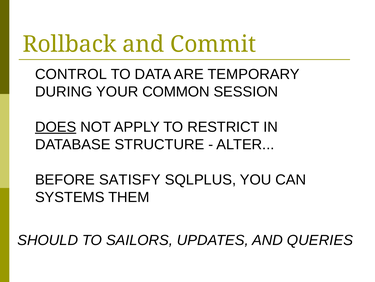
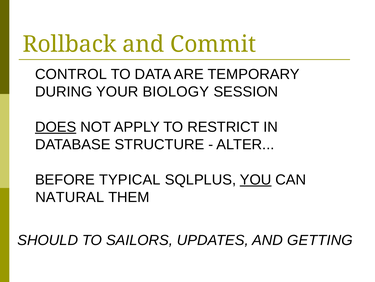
COMMON: COMMON -> BIOLOGY
SATISFY: SATISFY -> TYPICAL
YOU underline: none -> present
SYSTEMS: SYSTEMS -> NATURAL
QUERIES: QUERIES -> GETTING
